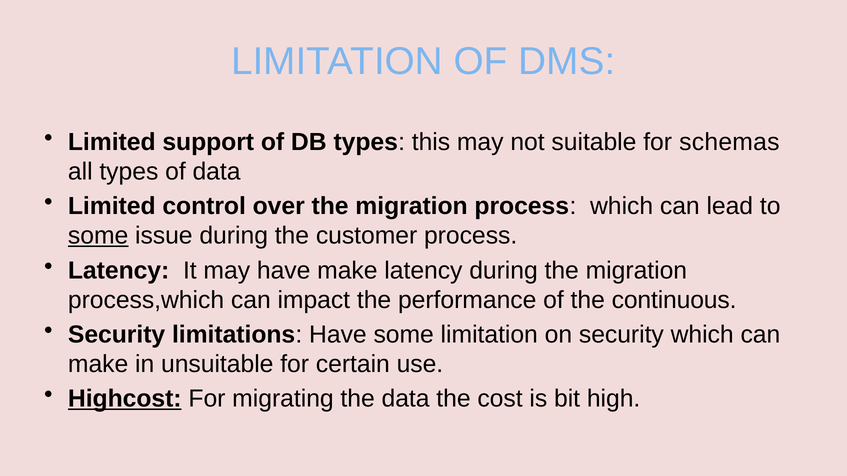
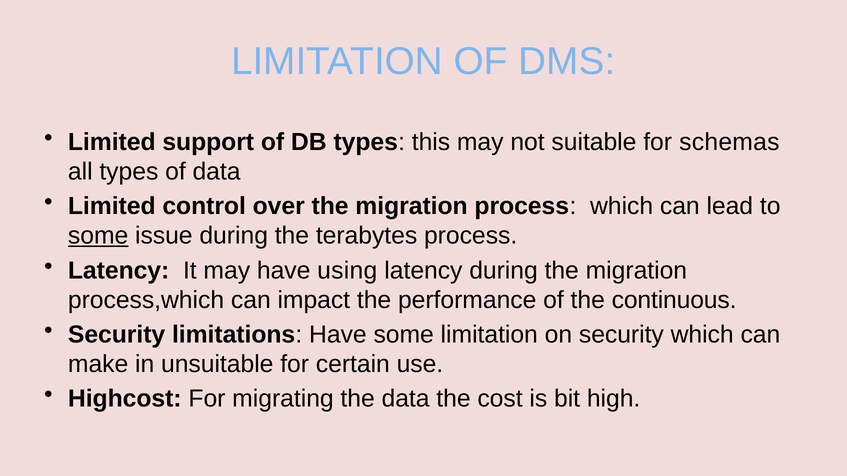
customer: customer -> terabytes
have make: make -> using
Highcost underline: present -> none
